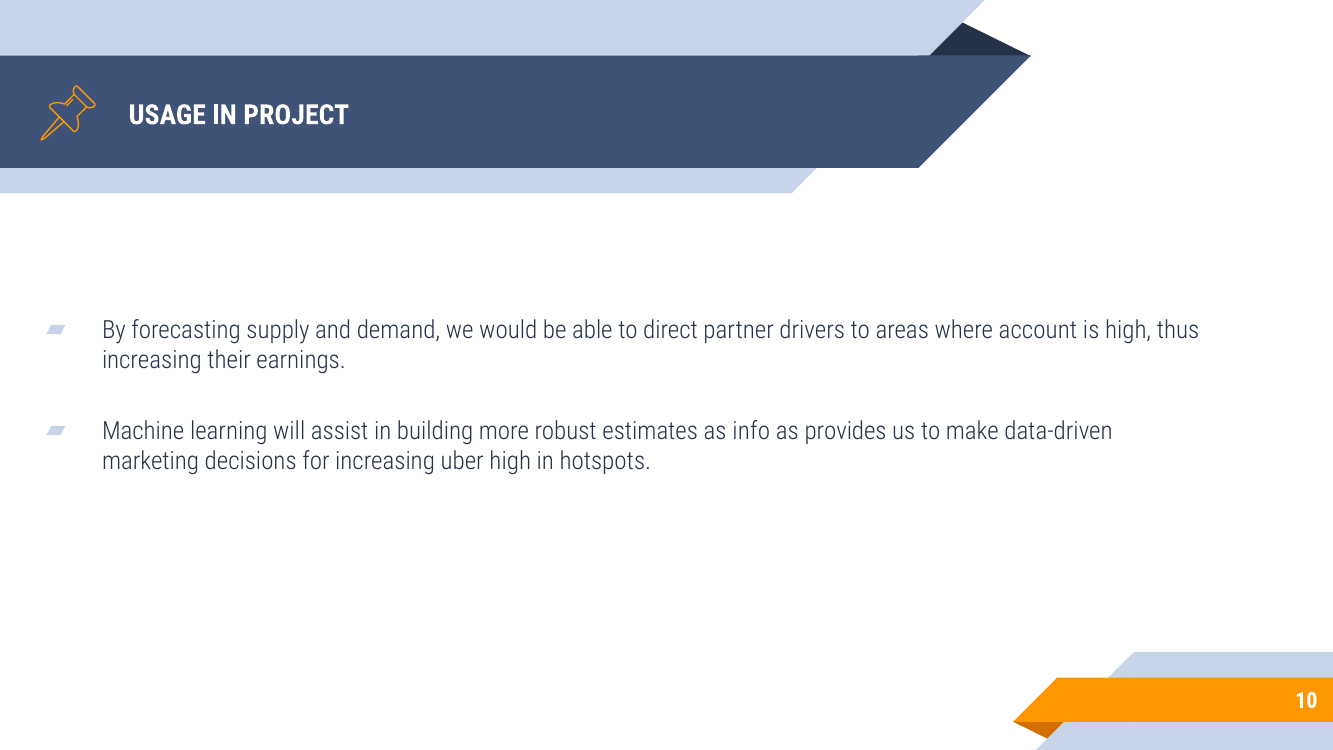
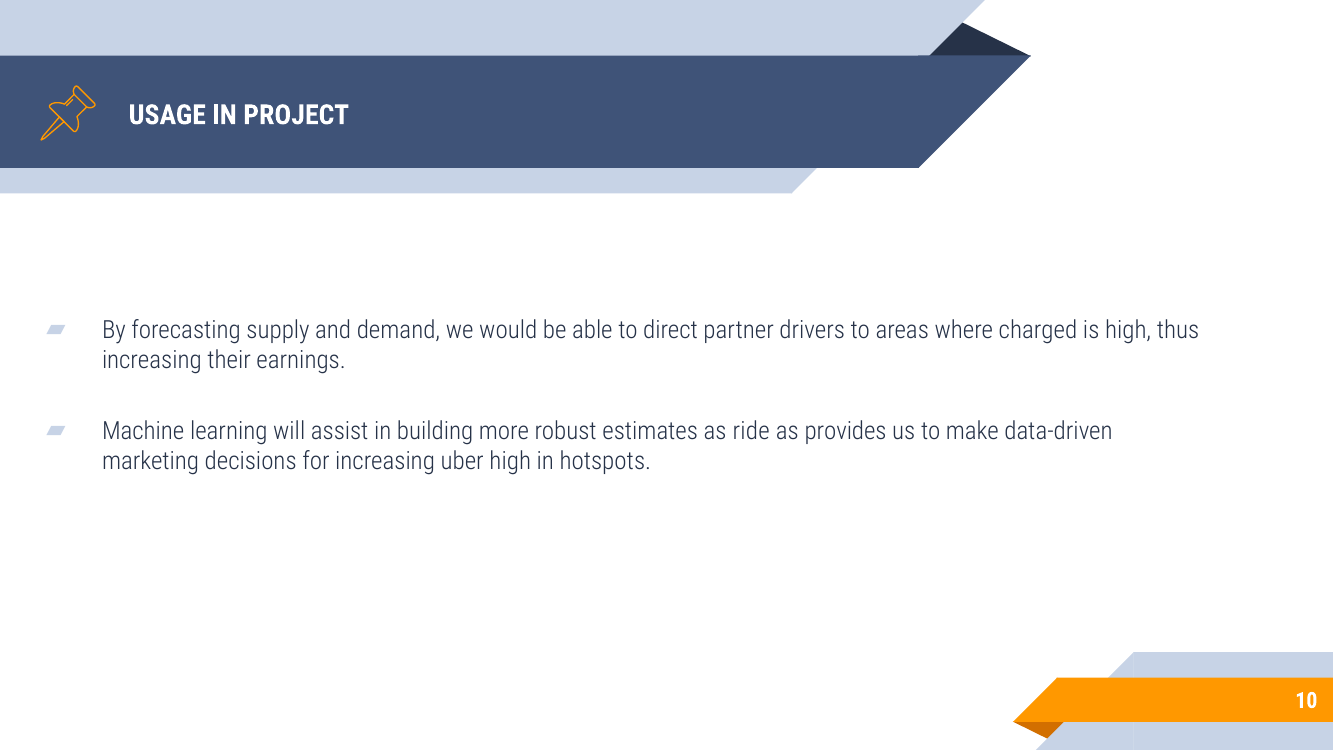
account: account -> charged
info: info -> ride
